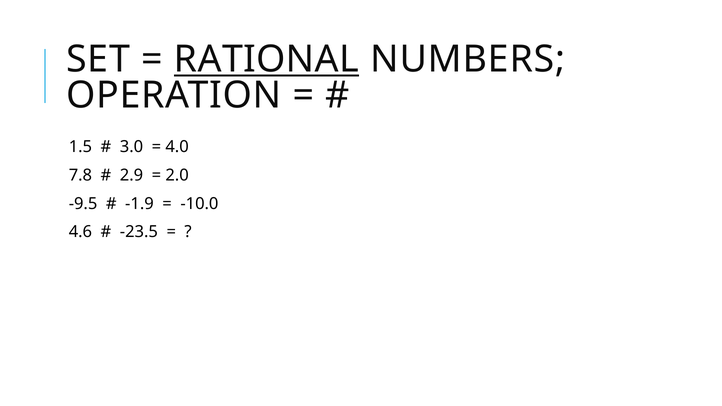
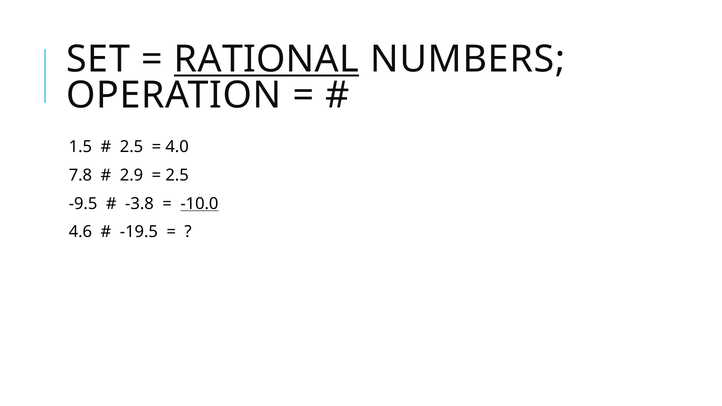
3.0 at (131, 147): 3.0 -> 2.5
2.0 at (177, 175): 2.0 -> 2.5
-1.9: -1.9 -> -3.8
-10.0 underline: none -> present
-23.5: -23.5 -> -19.5
